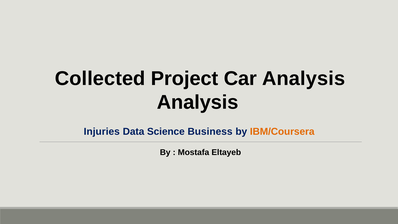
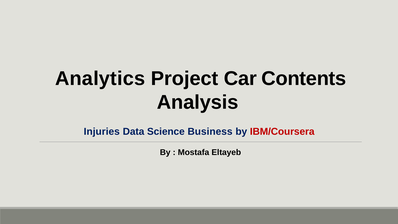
Collected: Collected -> Analytics
Car Analysis: Analysis -> Contents
IBM/Coursera colour: orange -> red
